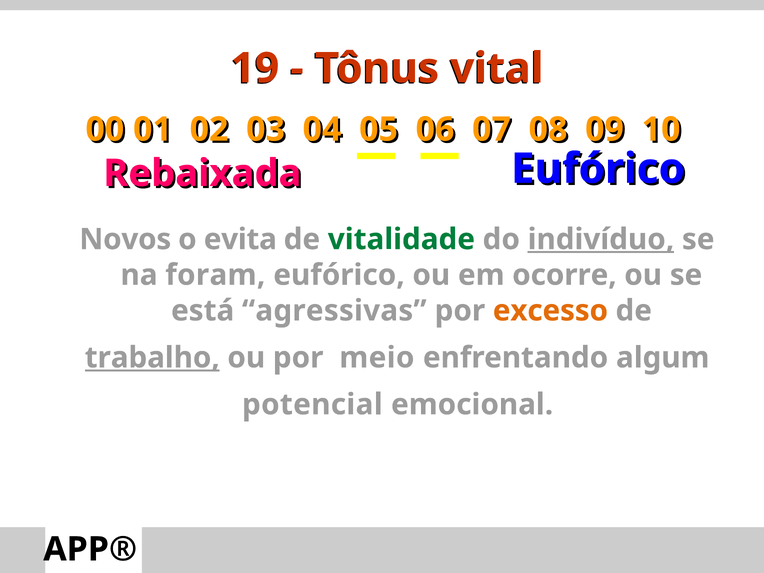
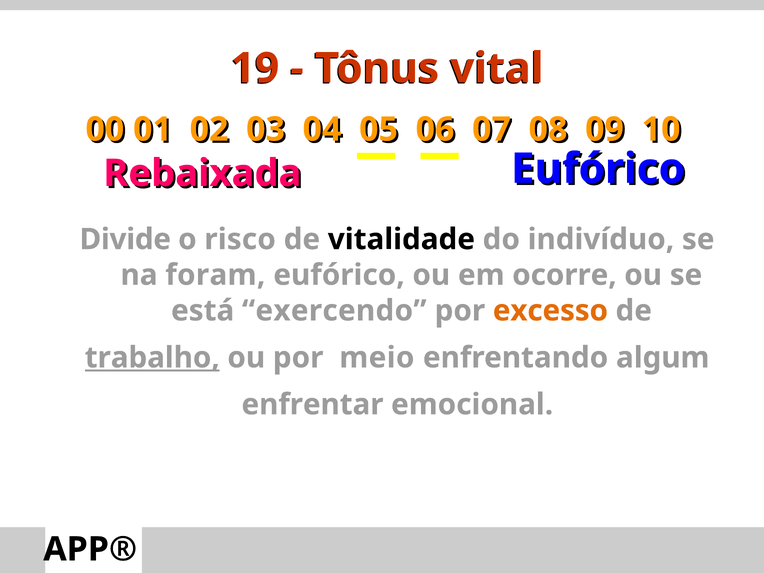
Novos: Novos -> Divide
evita: evita -> risco
vitalidade colour: green -> black
indivíduo underline: present -> none
agressivas: agressivas -> exercendo
potencial: potencial -> enfrentar
